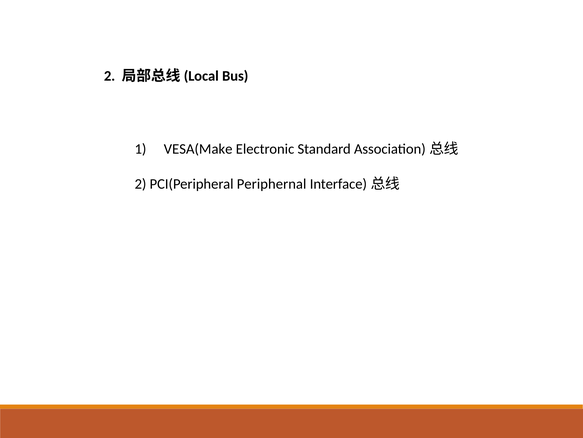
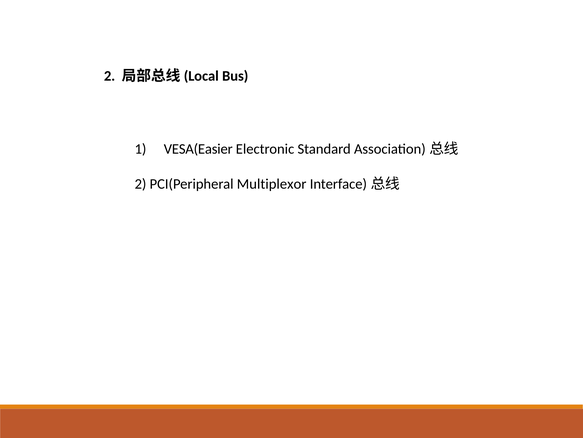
VESA(Make: VESA(Make -> VESA(Easier
Periphernal: Periphernal -> Multiplexor
